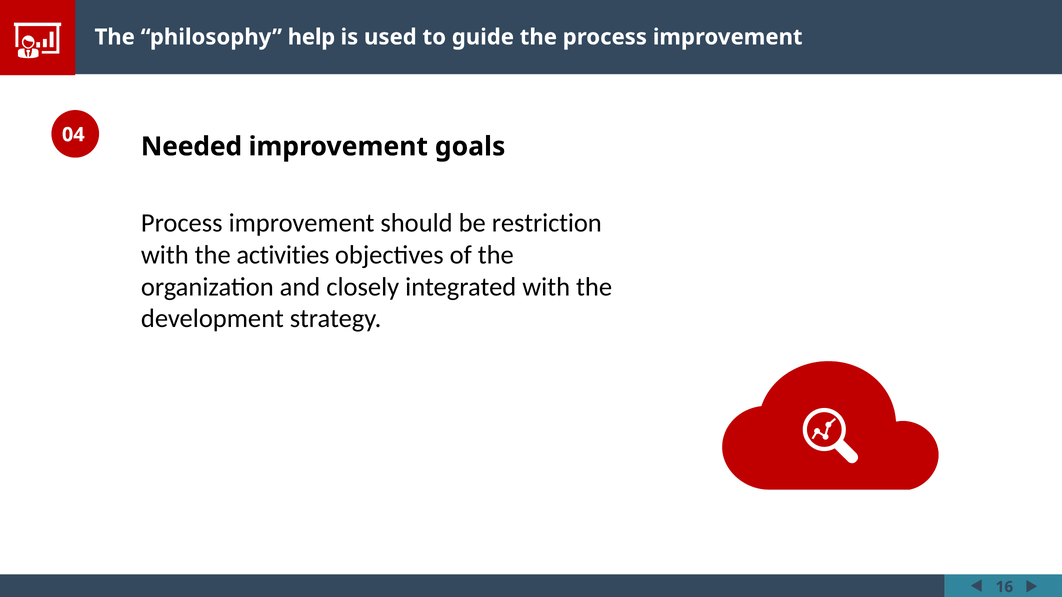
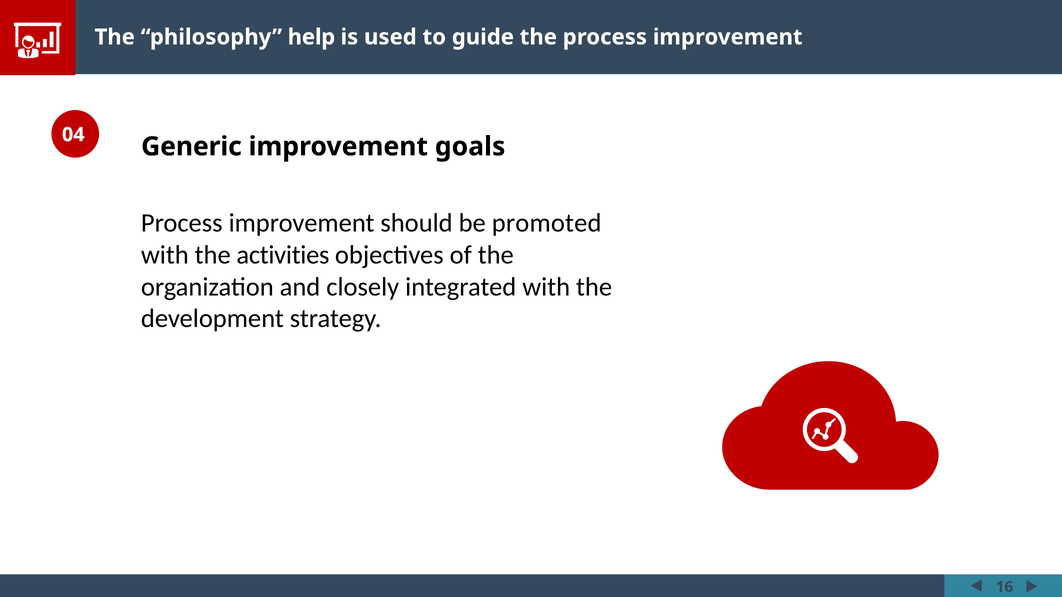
Needed: Needed -> Generic
restriction: restriction -> promoted
